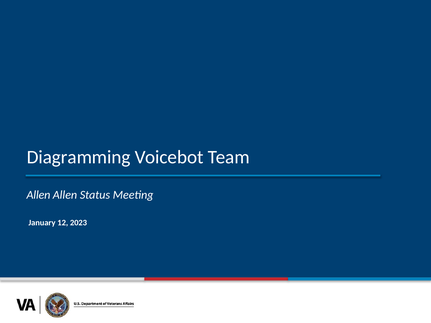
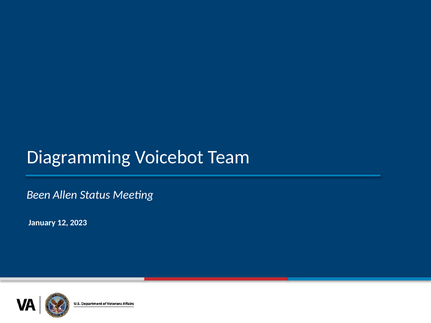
Allen at (38, 195): Allen -> Been
